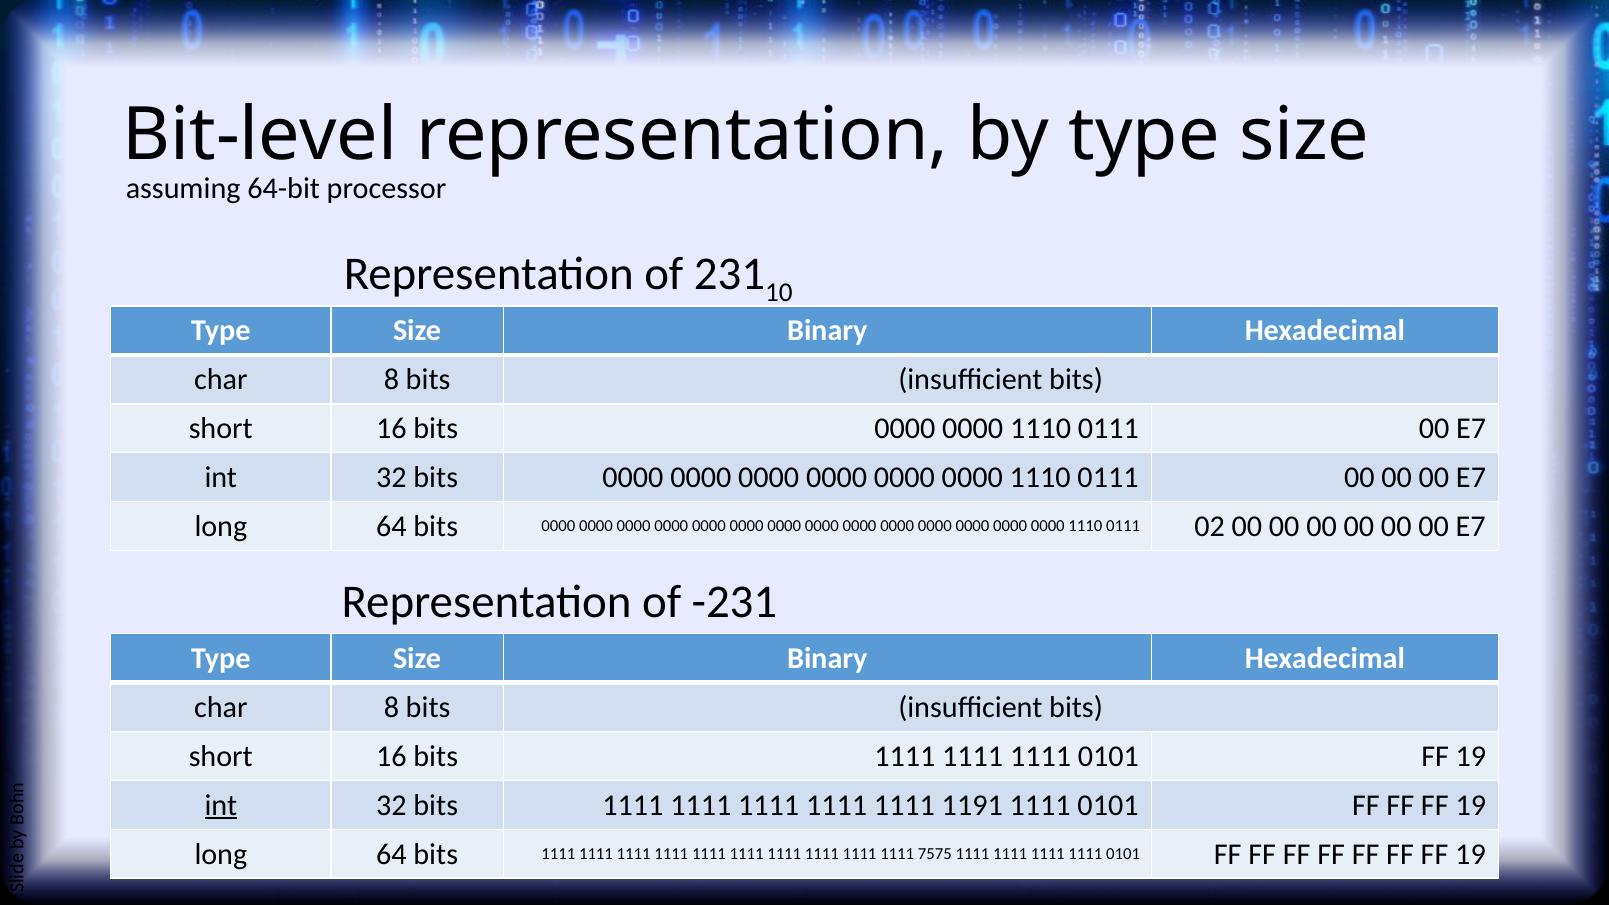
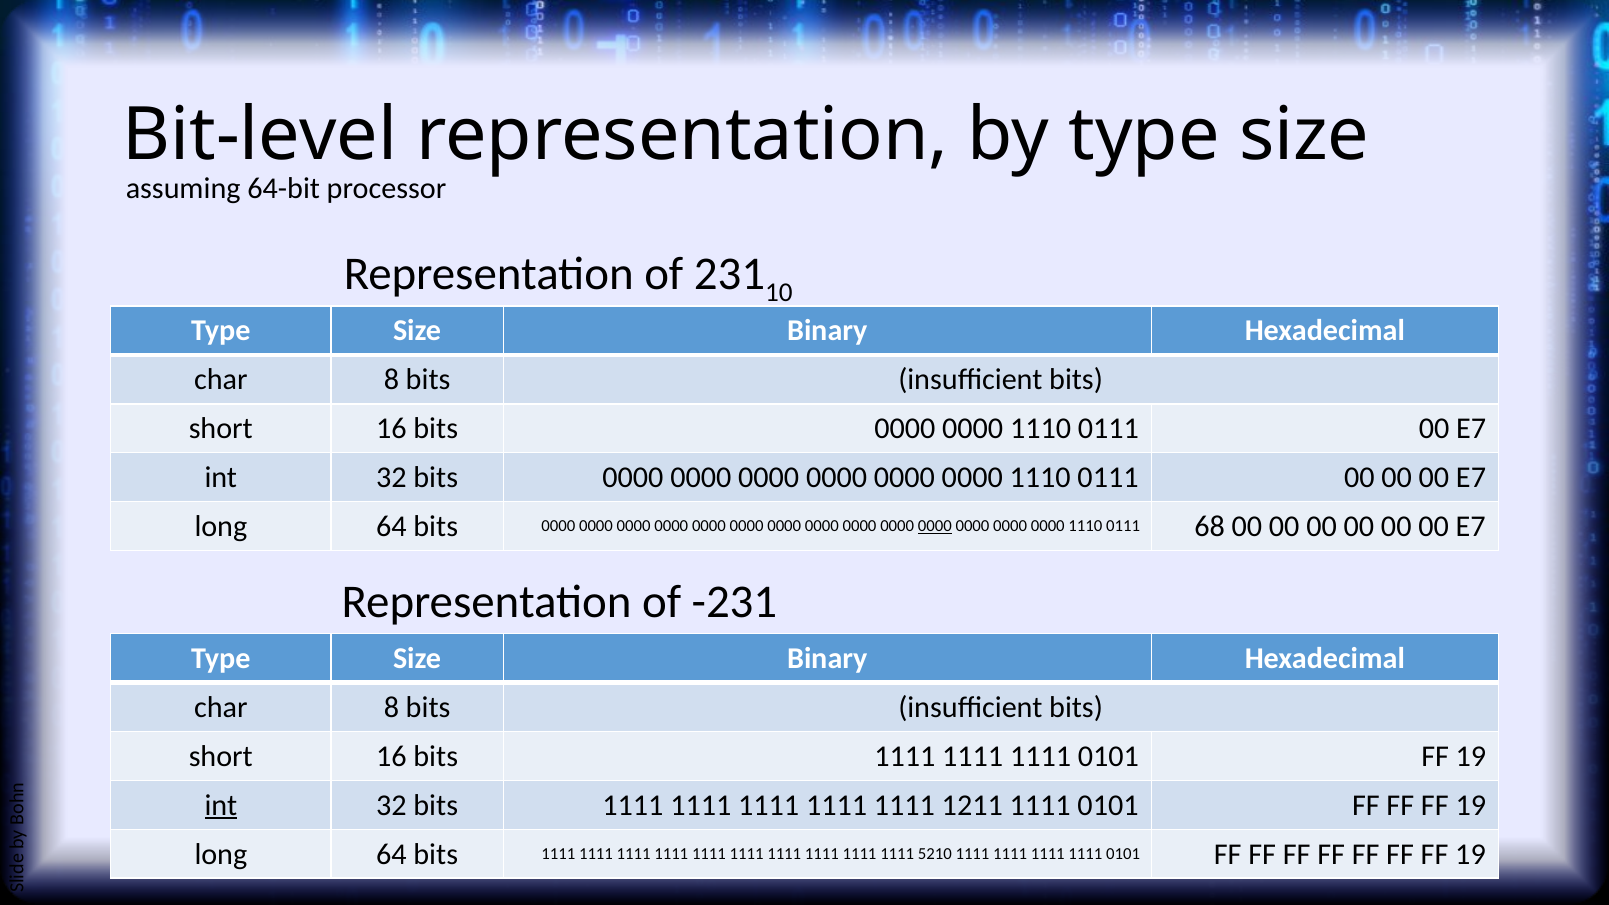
0000 at (935, 526) underline: none -> present
02: 02 -> 68
1191: 1191 -> 1211
7575: 7575 -> 5210
